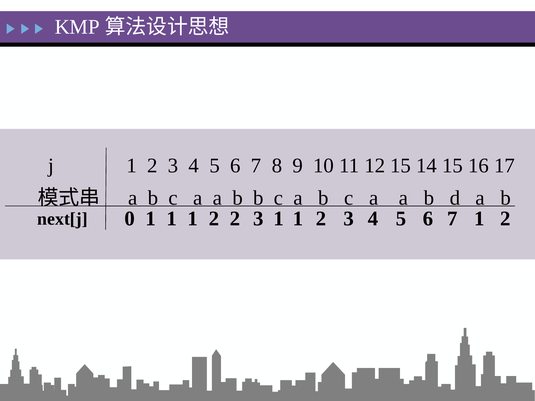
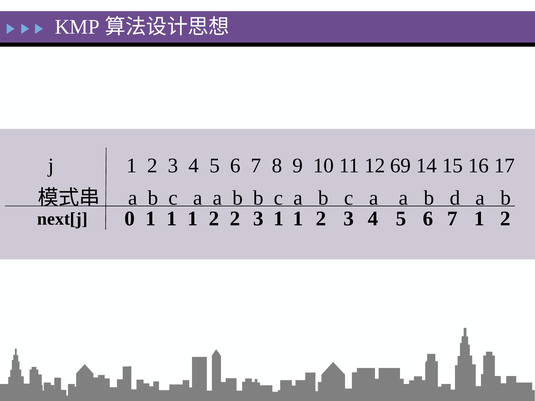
12 15: 15 -> 69
